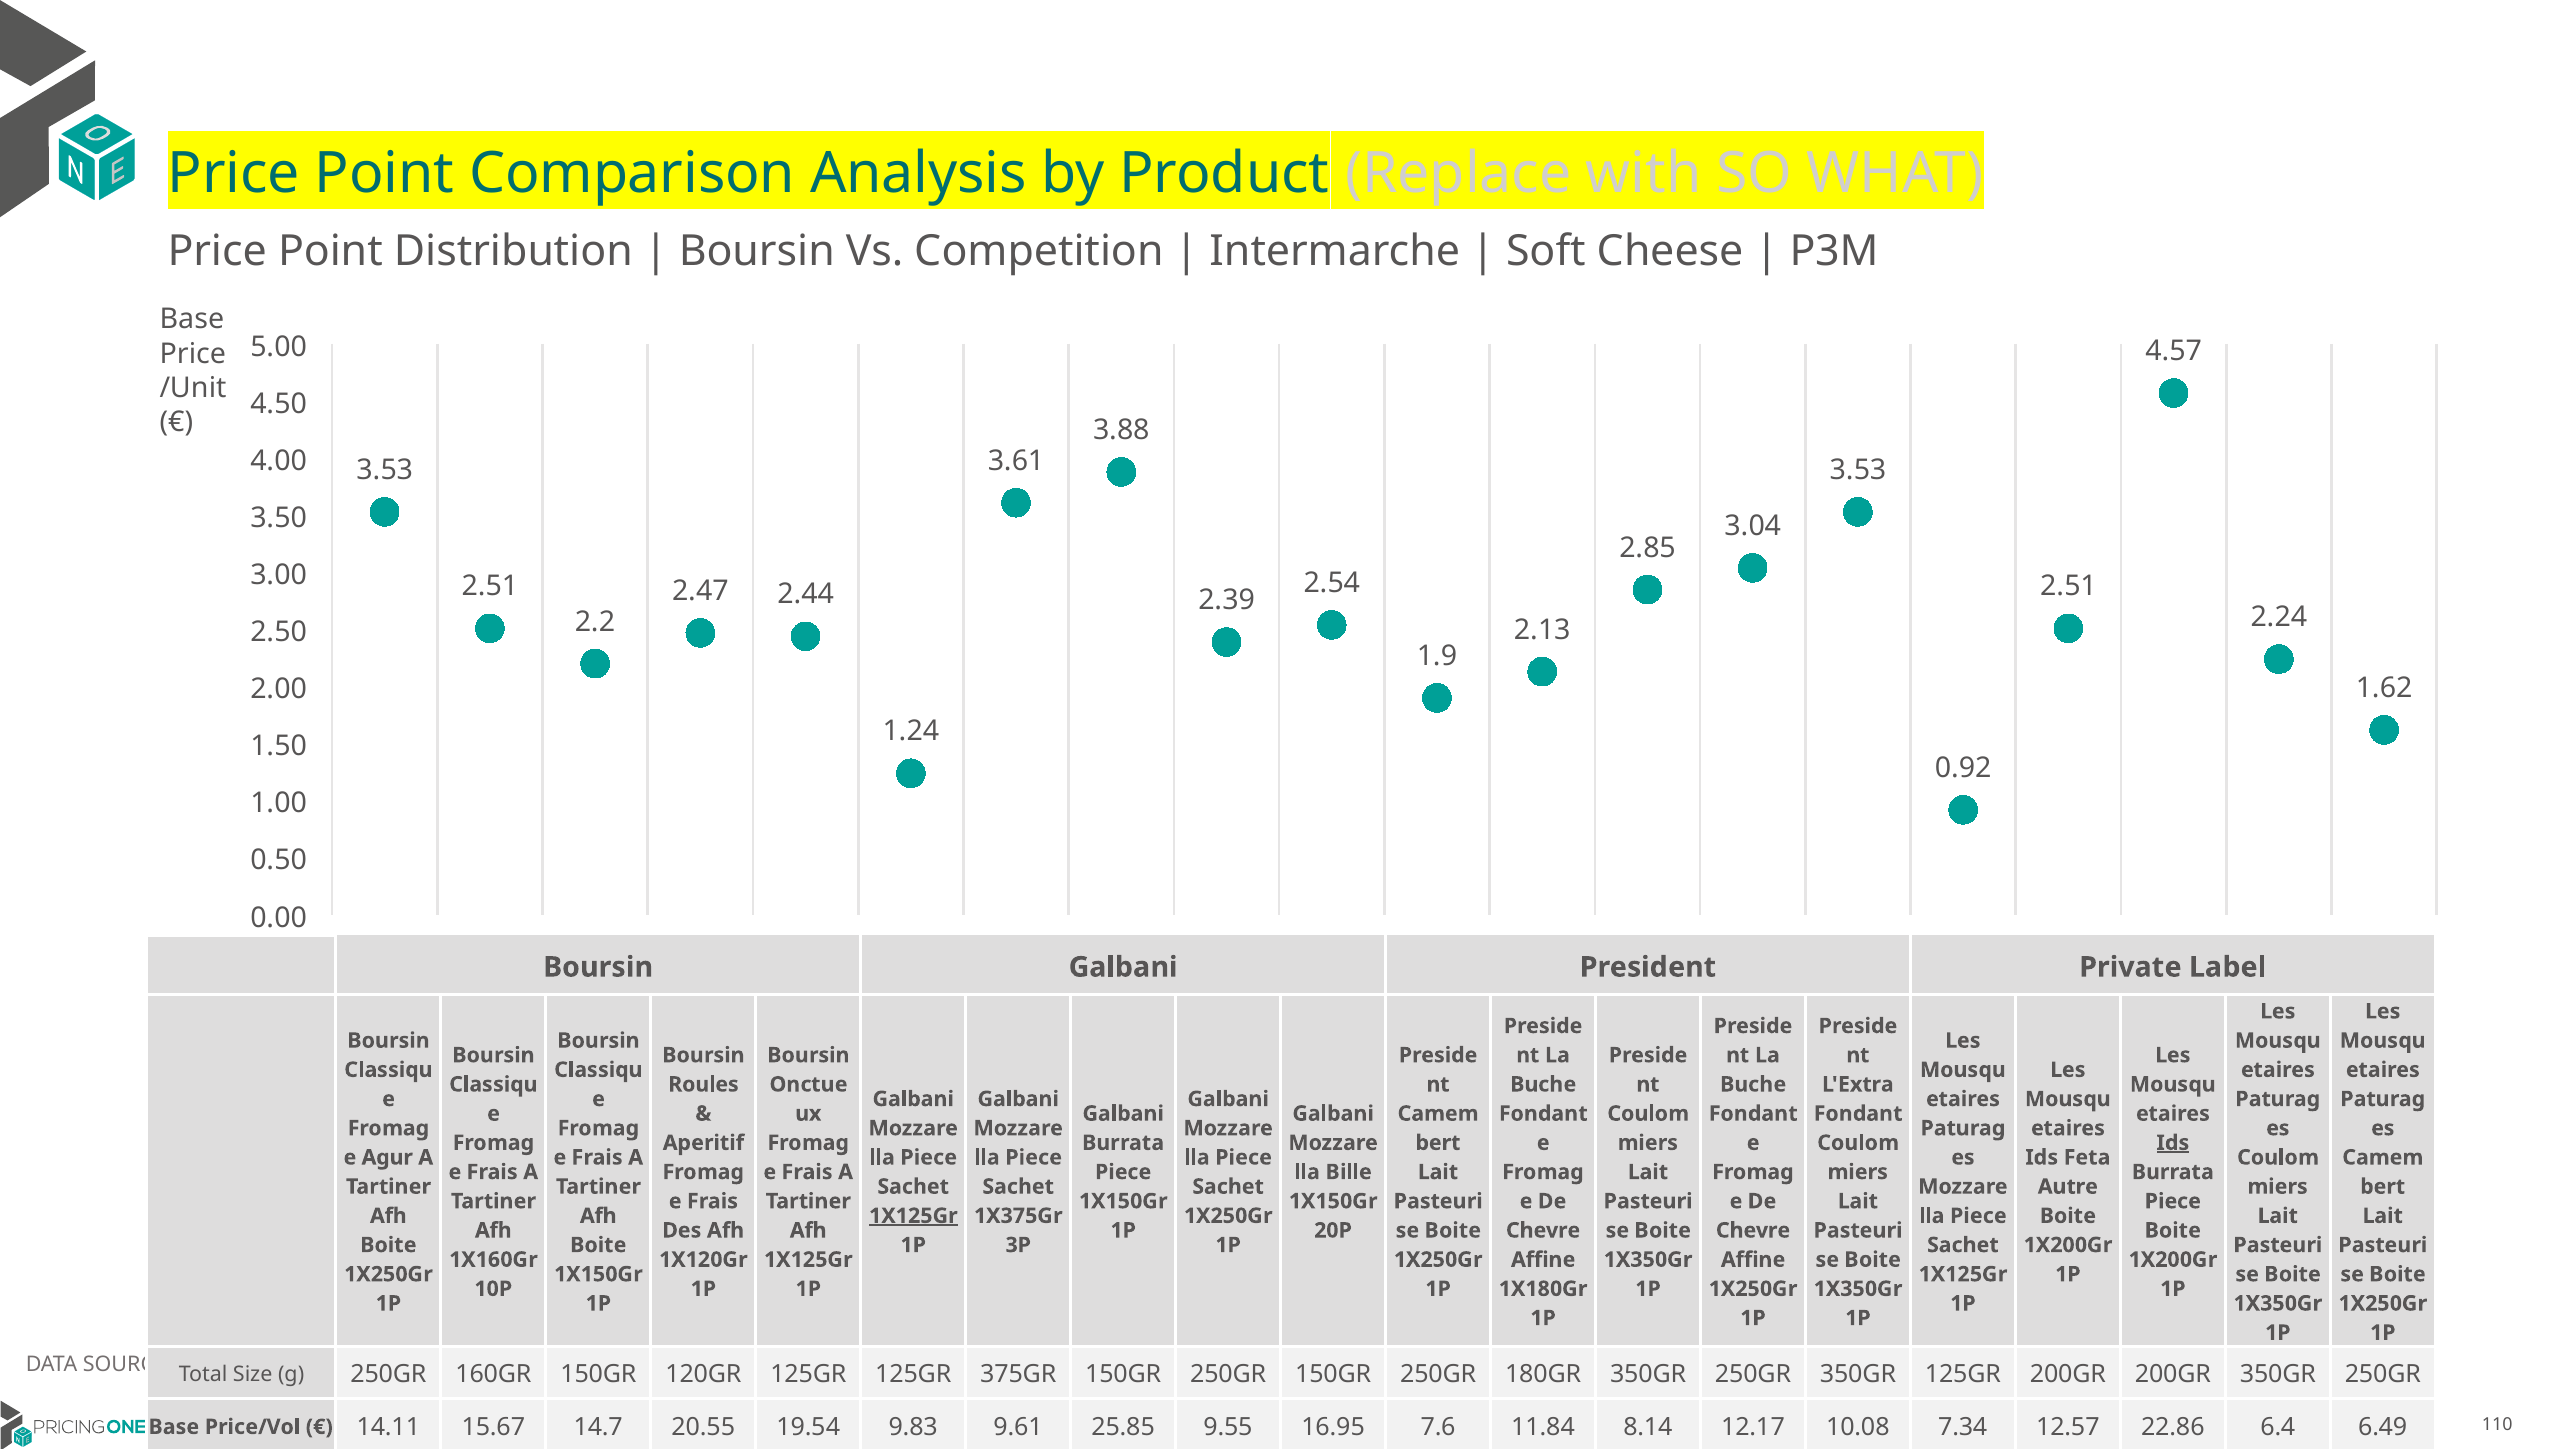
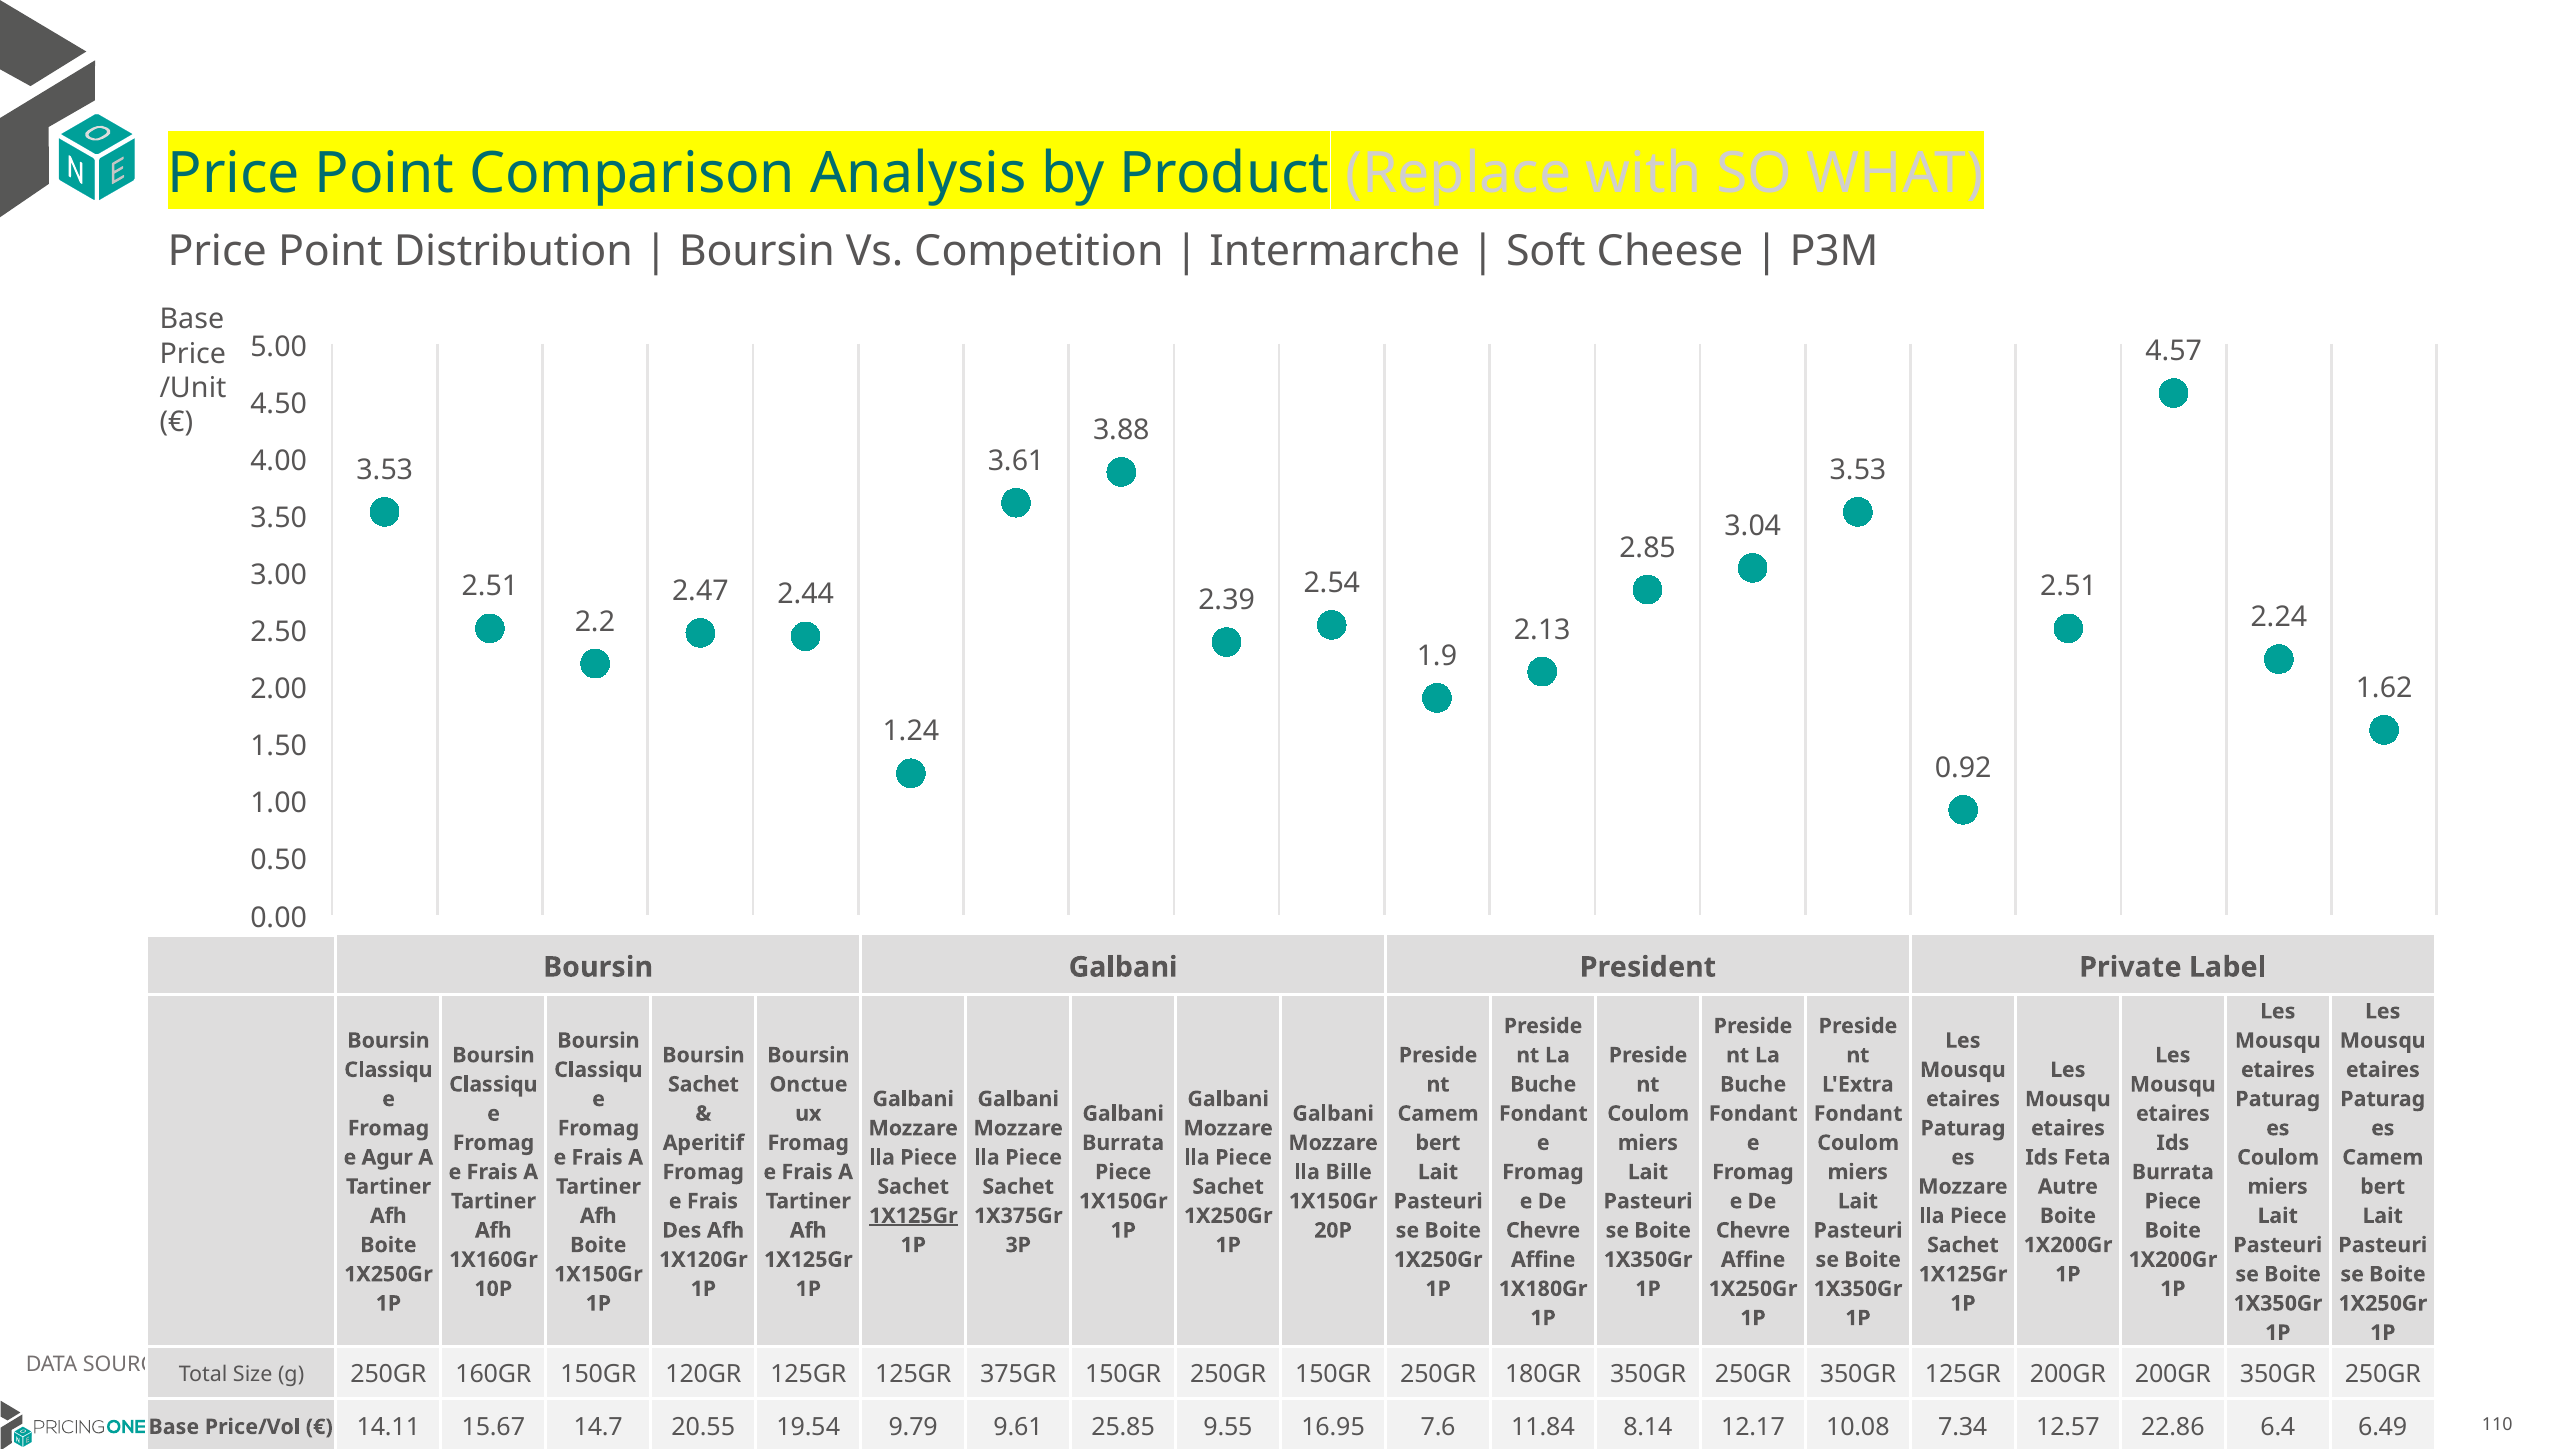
Roules at (703, 1084): Roules -> Sachet
Ids at (2173, 1143) underline: present -> none
9.83: 9.83 -> 9.79
